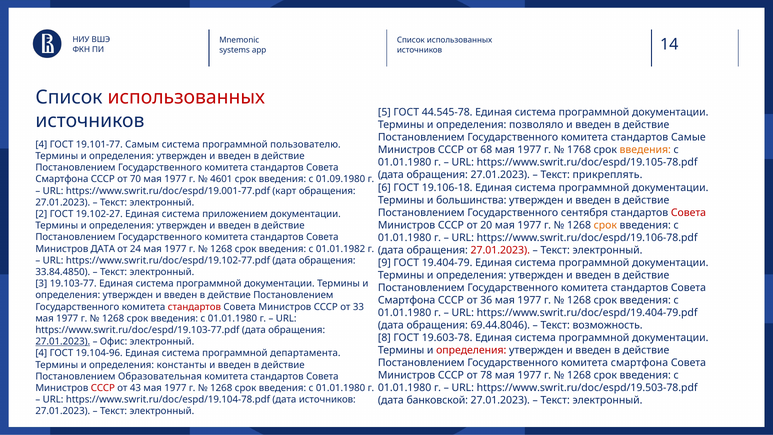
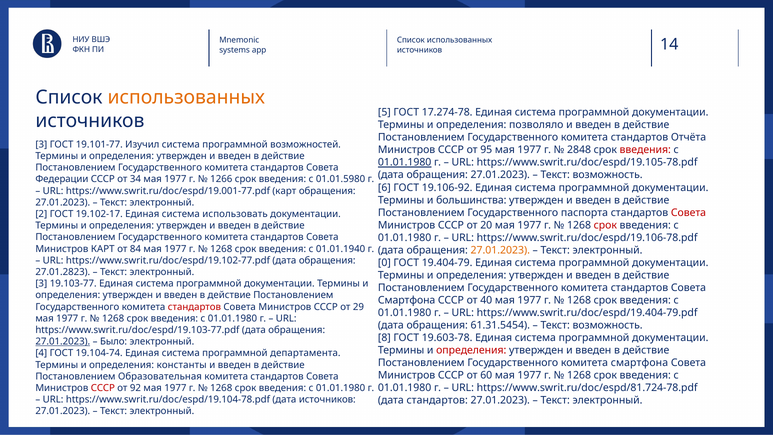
использованных at (186, 97) colour: red -> orange
44.545-78: 44.545-78 -> 17.274-78
Самые: Самые -> Отчёта
4 at (41, 144): 4 -> 3
Самым: Самым -> Изучил
пользователю: пользователю -> возможностей
68: 68 -> 95
1768: 1768 -> 2848
введения at (645, 150) colour: orange -> red
01.01.1980 at (405, 162) underline: none -> present
прикреплять at (607, 175): прикреплять -> возможность
Смартфона at (62, 179): Смартфона -> Федерации
70: 70 -> 34
4601: 4601 -> 1266
01.09.1980: 01.09.1980 -> 01.01.5980
19.106-18: 19.106-18 -> 19.106-92
сентября: сентября -> паспорта
19.102-27: 19.102-27 -> 19.102-17
приложением: приложением -> использовать
срок at (605, 225) colour: orange -> red
Министров ДАТА: ДАТА -> КАРТ
24: 24 -> 84
01.01.1982: 01.01.1982 -> 01.01.1940
27.01.2023 at (500, 250) colour: red -> orange
9: 9 -> 0
33.84.4850: 33.84.4850 -> 27.01.2823
36: 36 -> 40
33: 33 -> 29
69.44.8046: 69.44.8046 -> 61.31.5454
Офис: Офис -> Было
19.104-96: 19.104-96 -> 19.104-74
78: 78 -> 60
https://www.swrit.ru/doc/espd/19.503-78.pdf: https://www.swrit.ru/doc/espd/19.503-78.pdf -> https://www.swrit.ru/doc/espd/81.724-78.pdf
43: 43 -> 92
дата банковской: банковской -> стандартов
